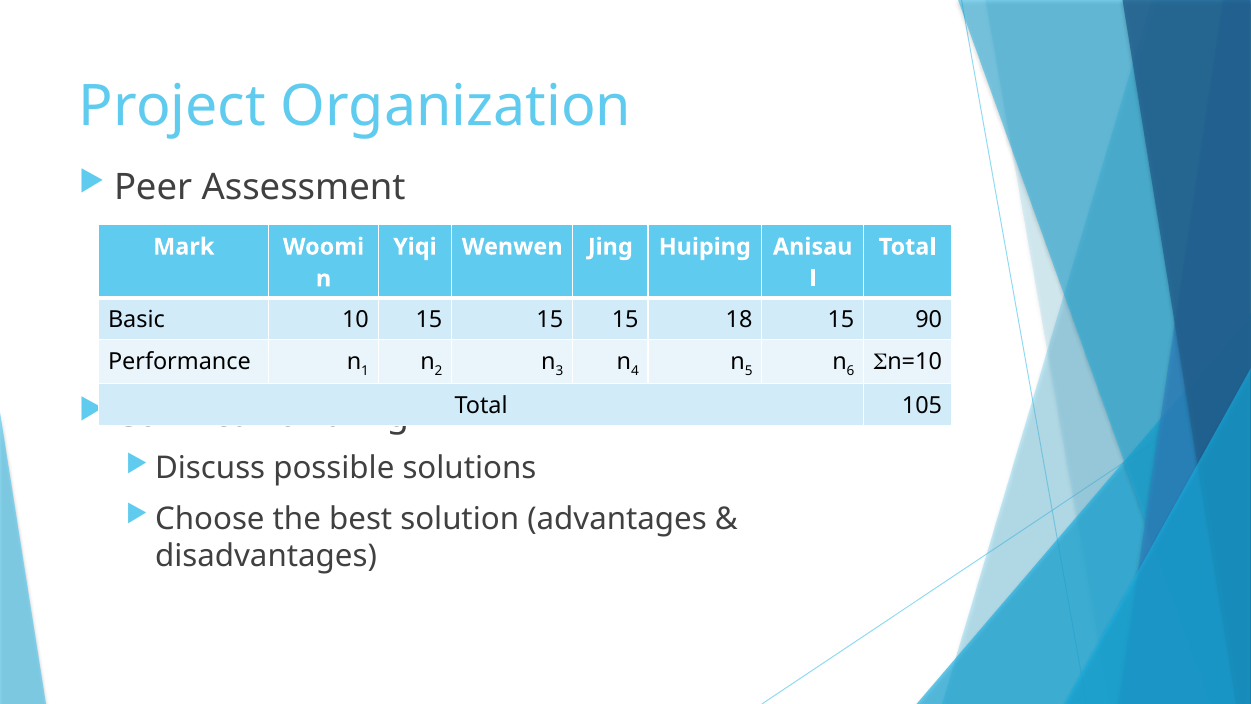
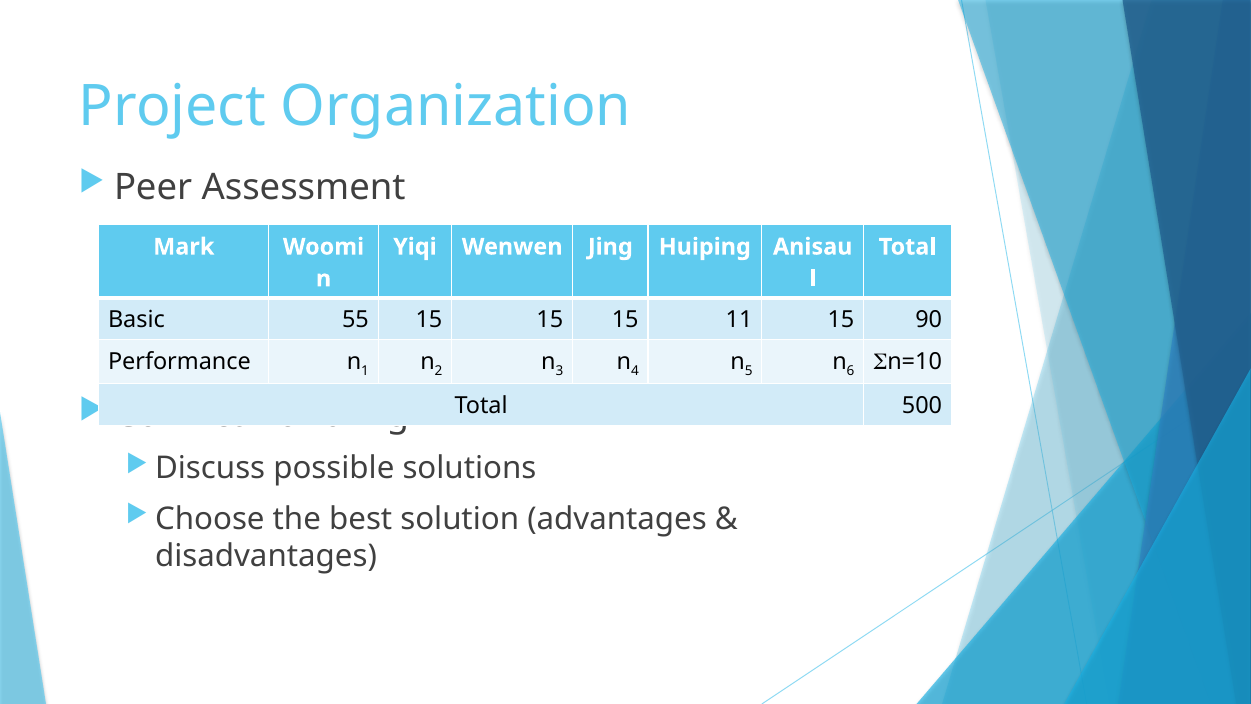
10: 10 -> 55
18: 18 -> 11
105: 105 -> 500
